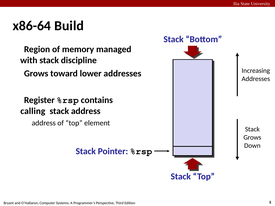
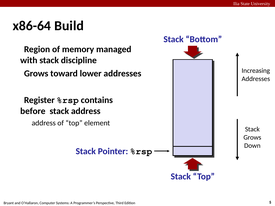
calling: calling -> before
